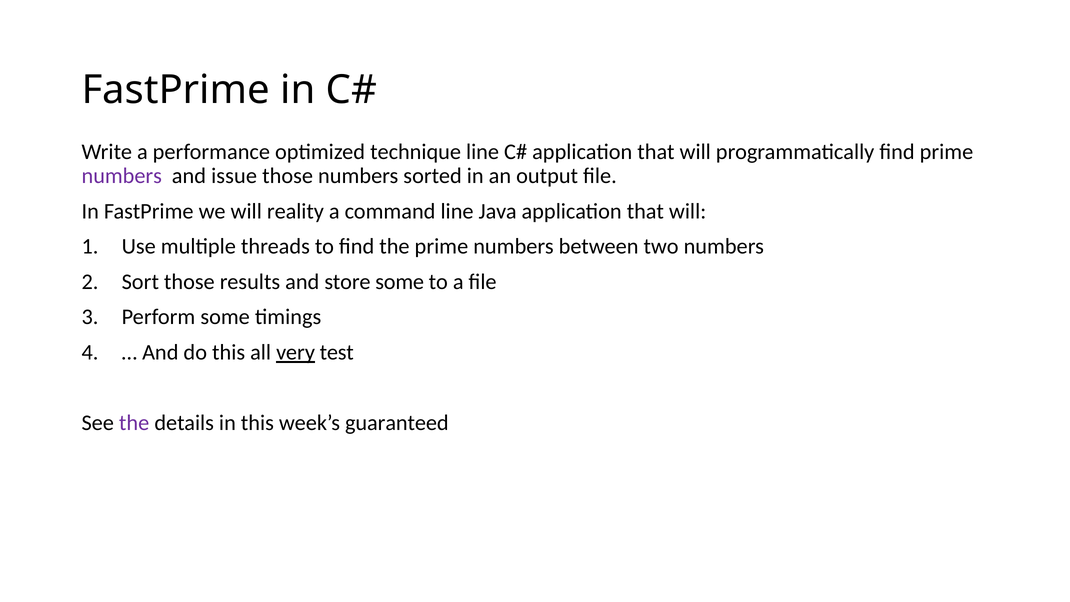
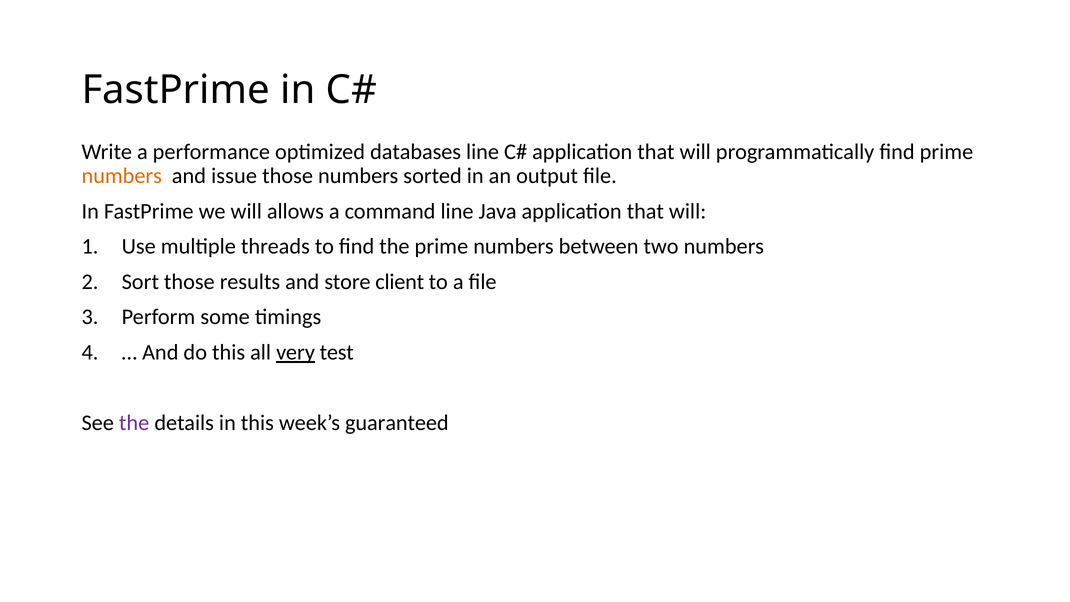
technique: technique -> databases
numbers at (122, 176) colour: purple -> orange
reality: reality -> allows
store some: some -> client
